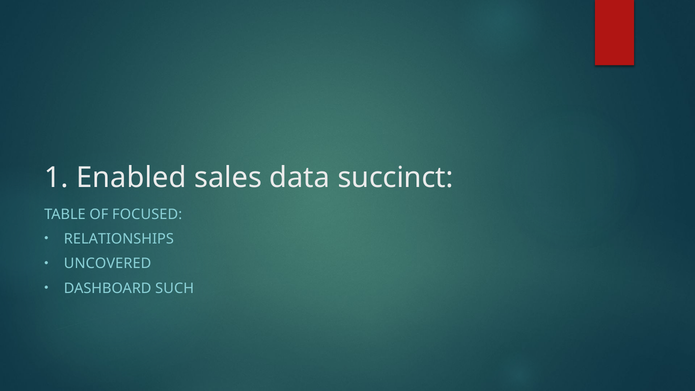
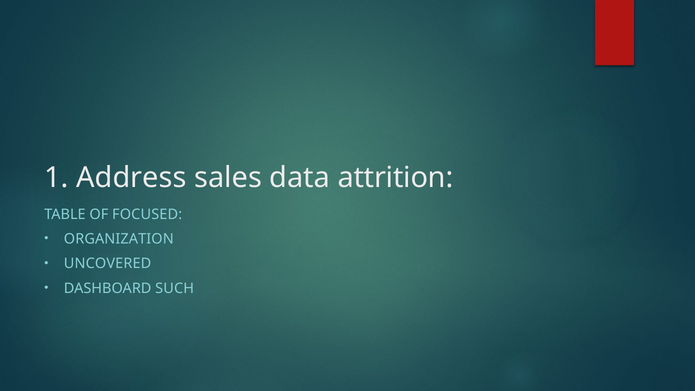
Enabled: Enabled -> Address
succinct: succinct -> attrition
RELATIONSHIPS: RELATIONSHIPS -> ORGANIZATION
